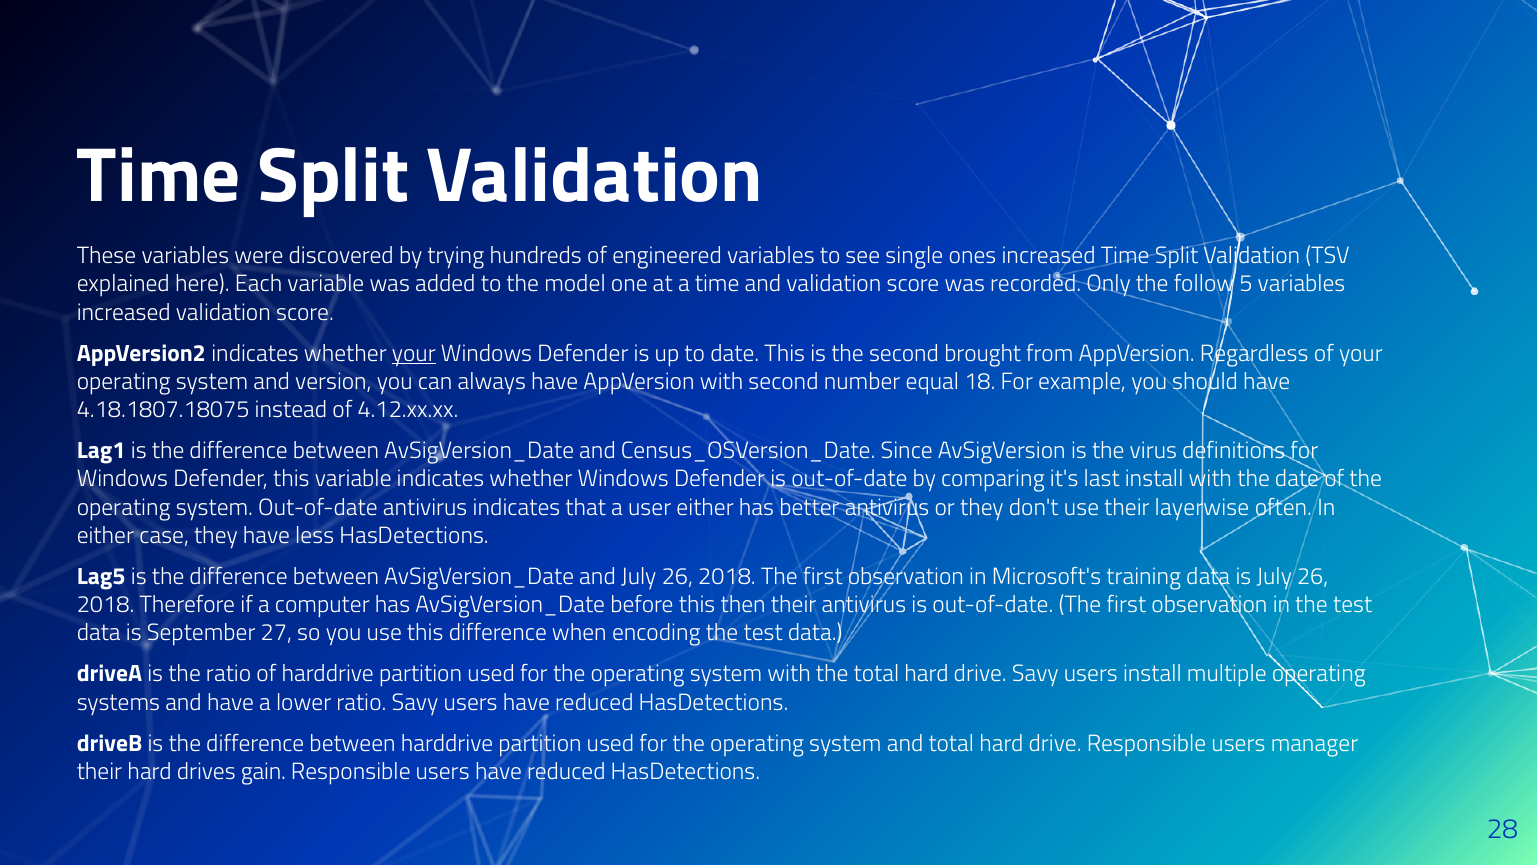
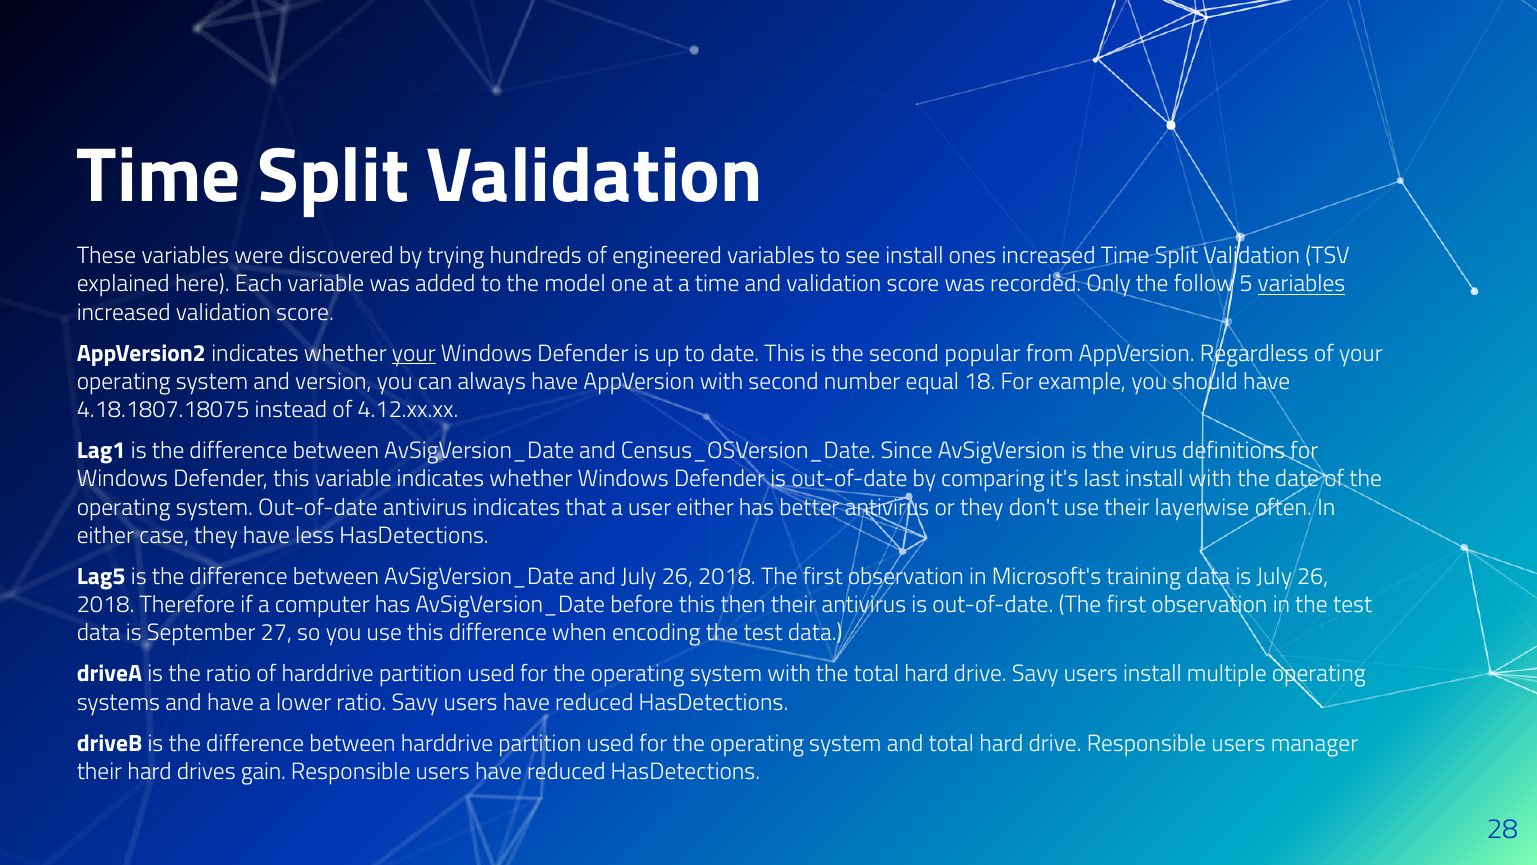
see single: single -> install
variables at (1302, 284) underline: none -> present
brought: brought -> popular
